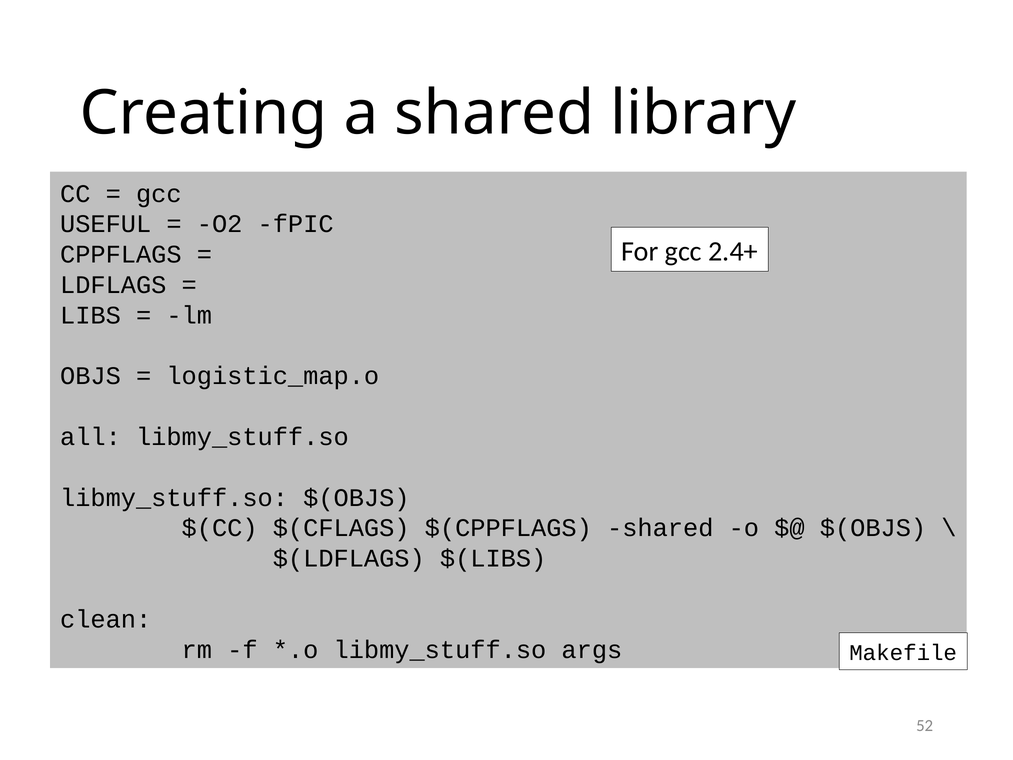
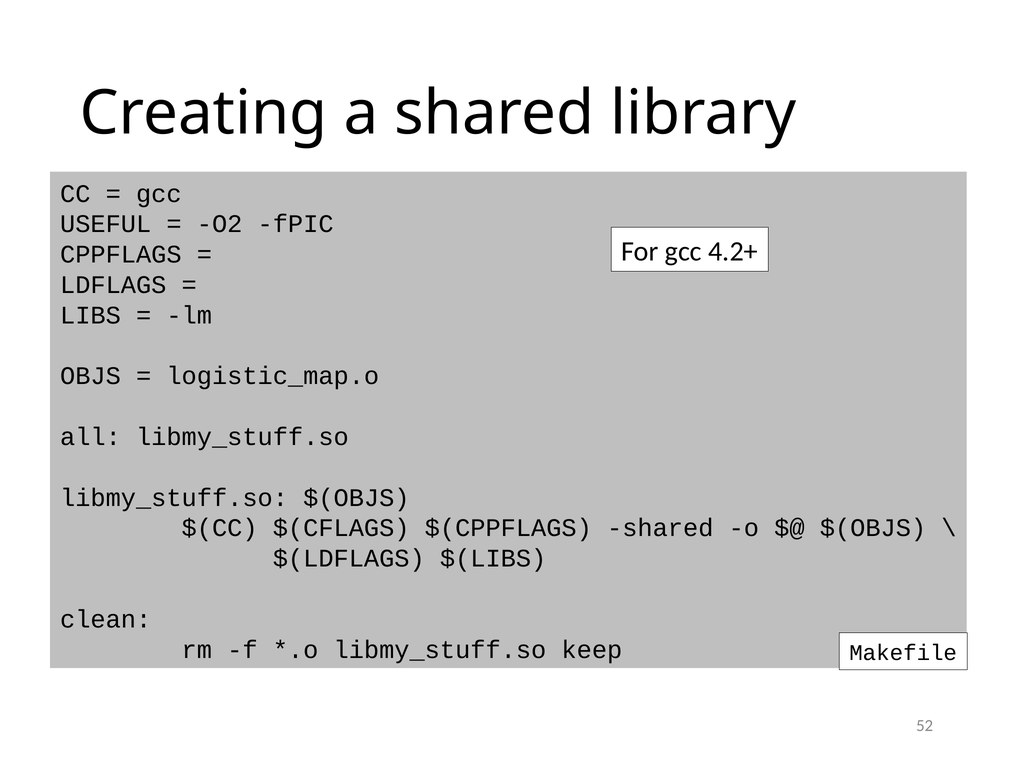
2.4+: 2.4+ -> 4.2+
args: args -> keep
